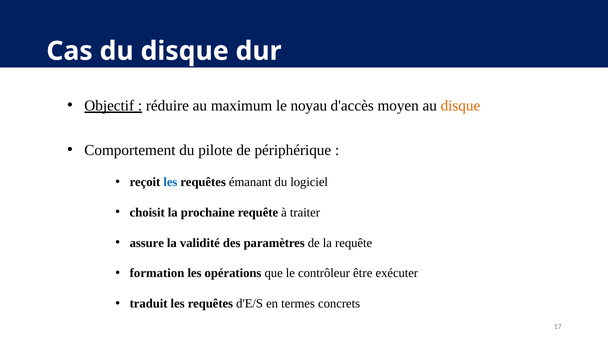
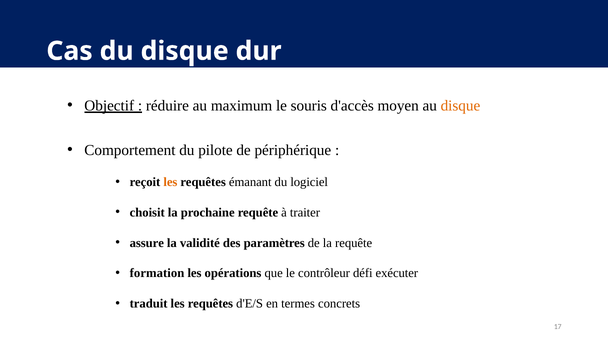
noyau: noyau -> souris
les at (170, 182) colour: blue -> orange
être: être -> défi
